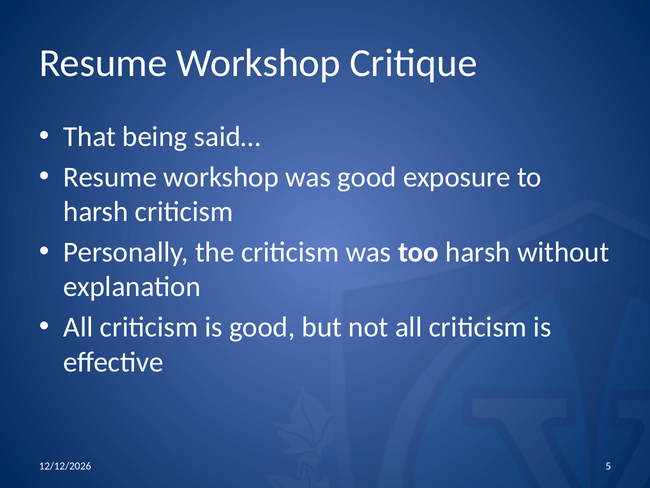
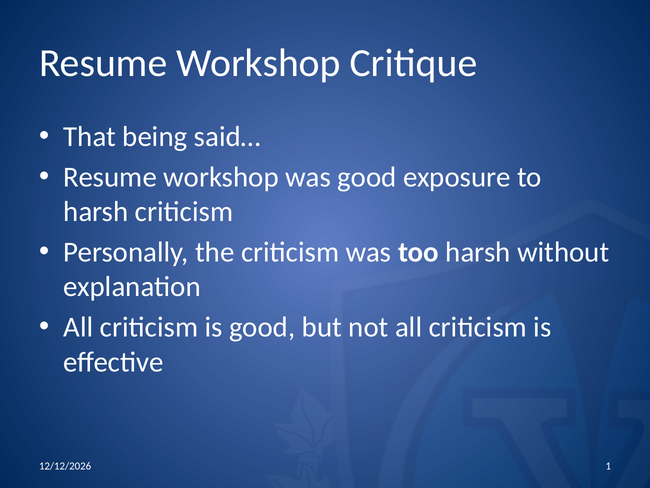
5: 5 -> 1
